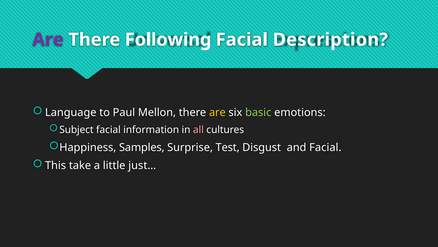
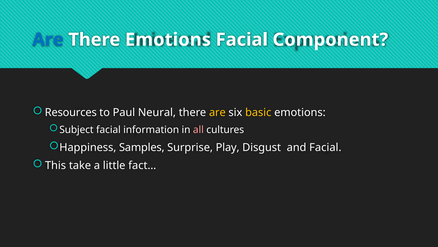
Are at (48, 40) colour: purple -> blue
There Following: Following -> Emotions
Description: Description -> Component
Language: Language -> Resources
Mellon: Mellon -> Neural
basic colour: light green -> yellow
Test: Test -> Play
just…: just… -> fact…
